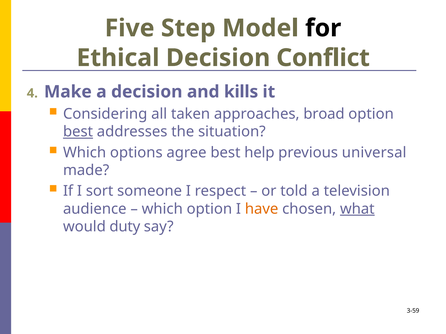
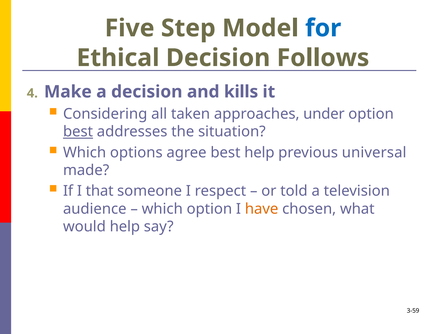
for colour: black -> blue
Conflict: Conflict -> Follows
broad: broad -> under
sort: sort -> that
what underline: present -> none
would duty: duty -> help
